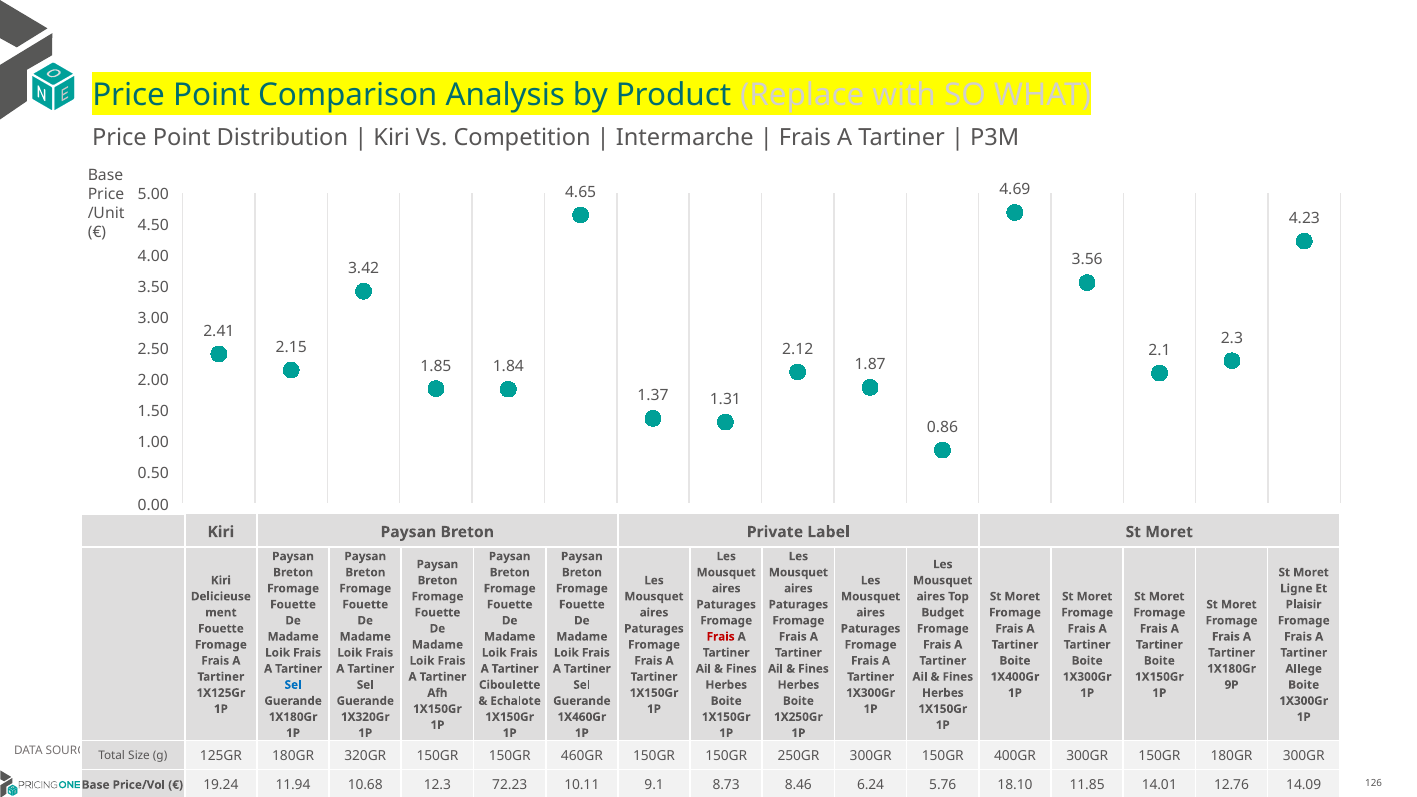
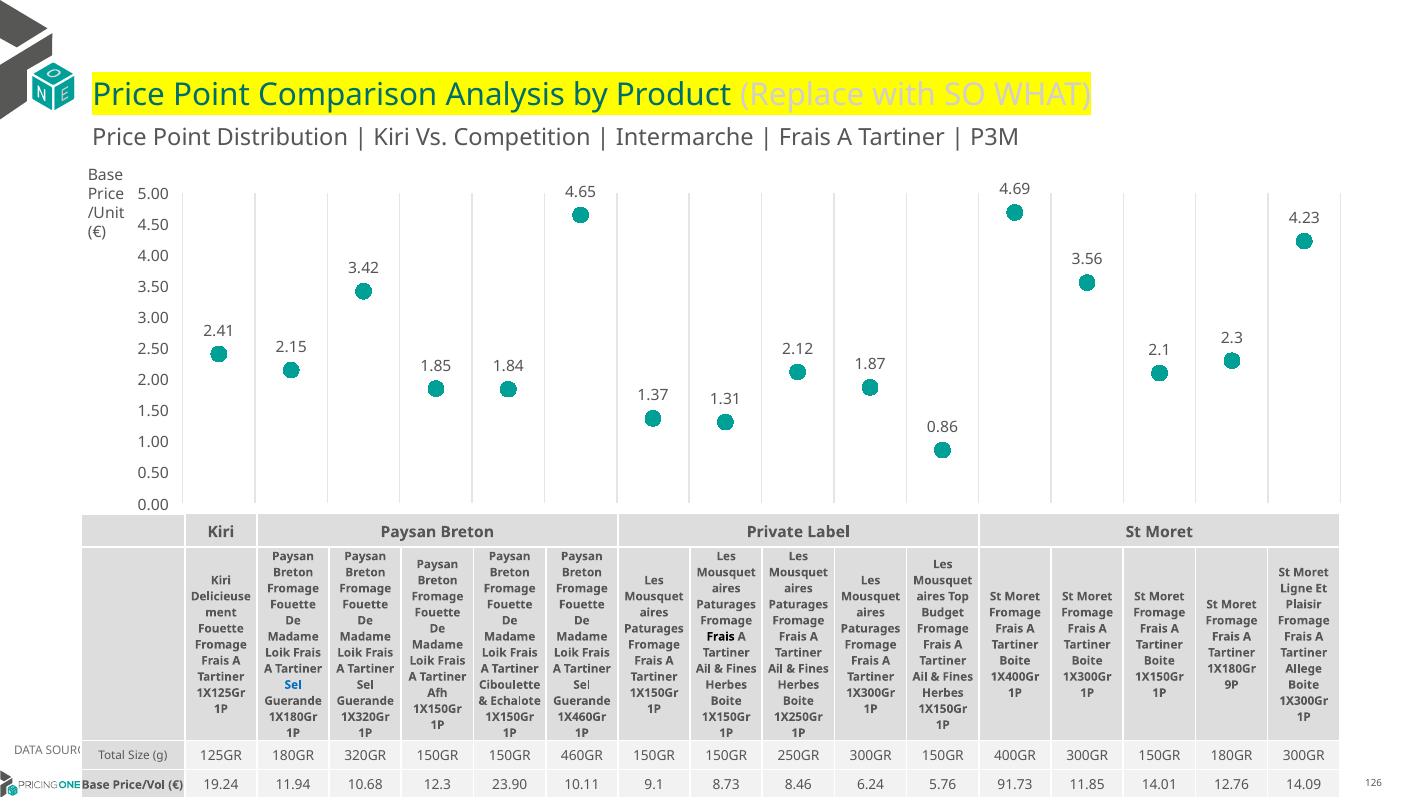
Frais at (721, 637) colour: red -> black
72.23: 72.23 -> 23.90
18.10: 18.10 -> 91.73
